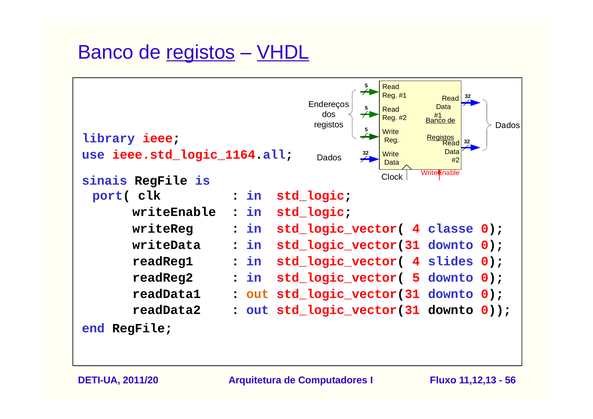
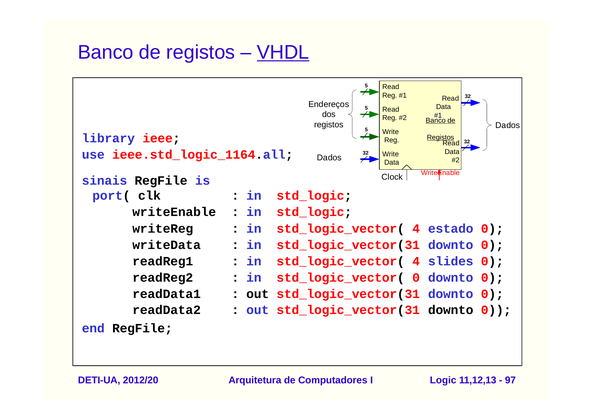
registos at (201, 52) underline: present -> none
classe: classe -> estado
5 at (416, 278): 5 -> 0
out at (258, 294) colour: orange -> black
2011/20: 2011/20 -> 2012/20
Fluxo: Fluxo -> Logic
56: 56 -> 97
